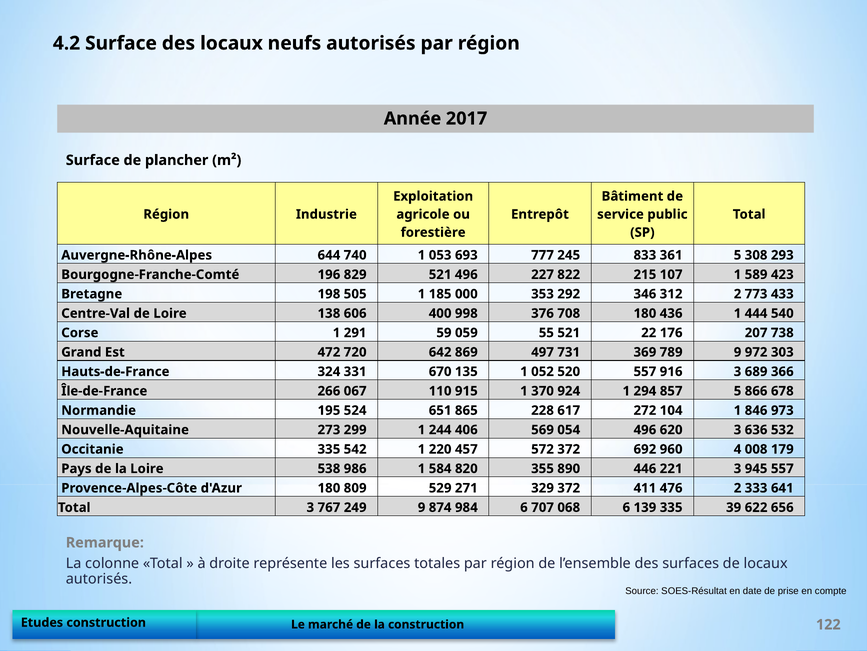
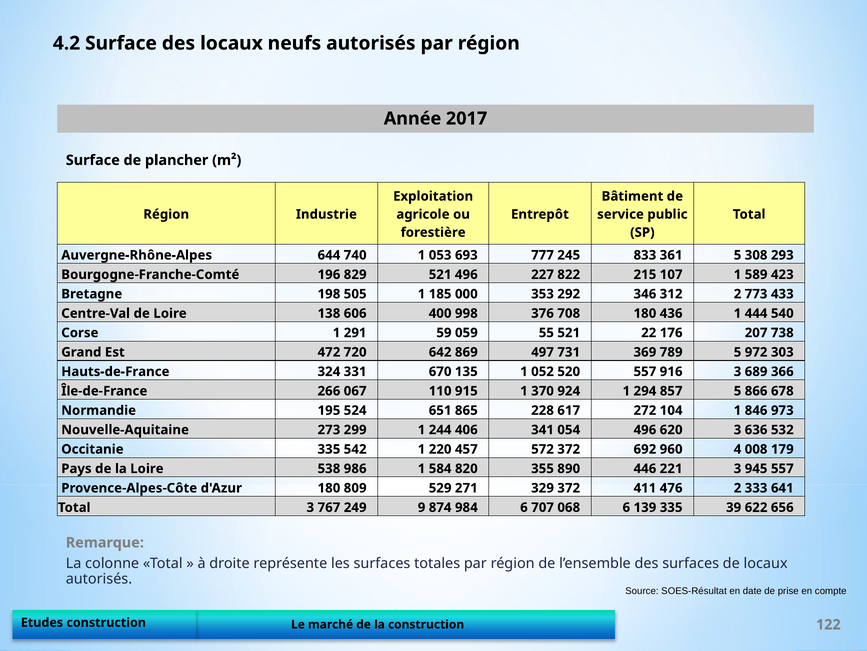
789 9: 9 -> 5
569: 569 -> 341
